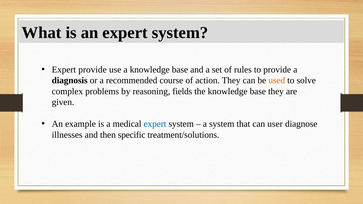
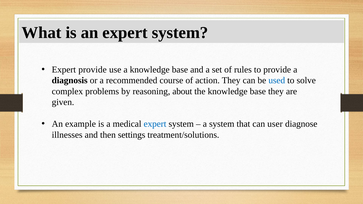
used colour: orange -> blue
fields: fields -> about
specific: specific -> settings
